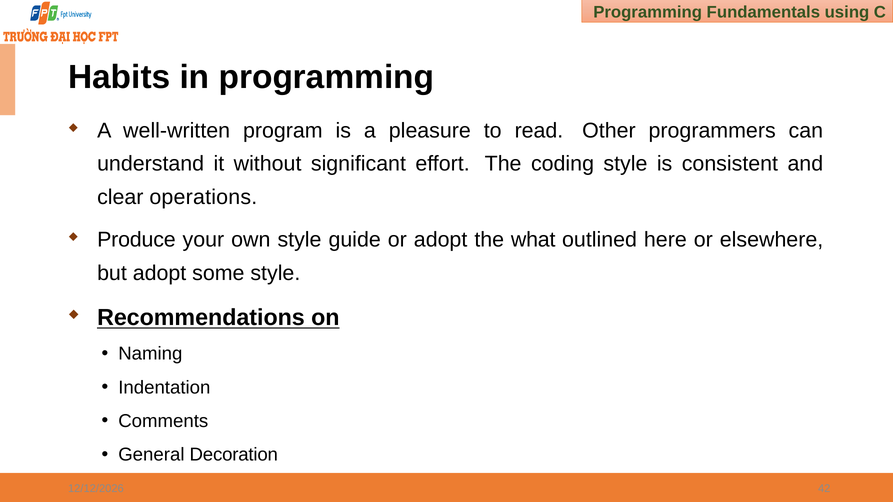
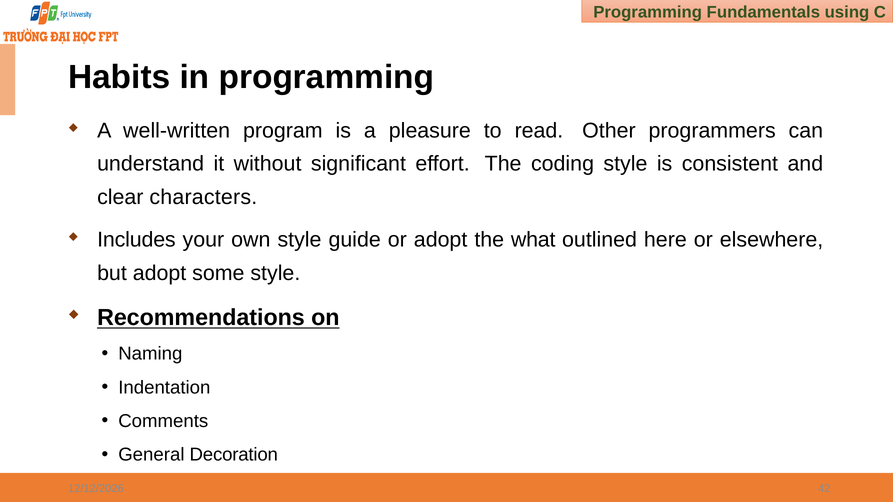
operations: operations -> characters
Produce: Produce -> Includes
